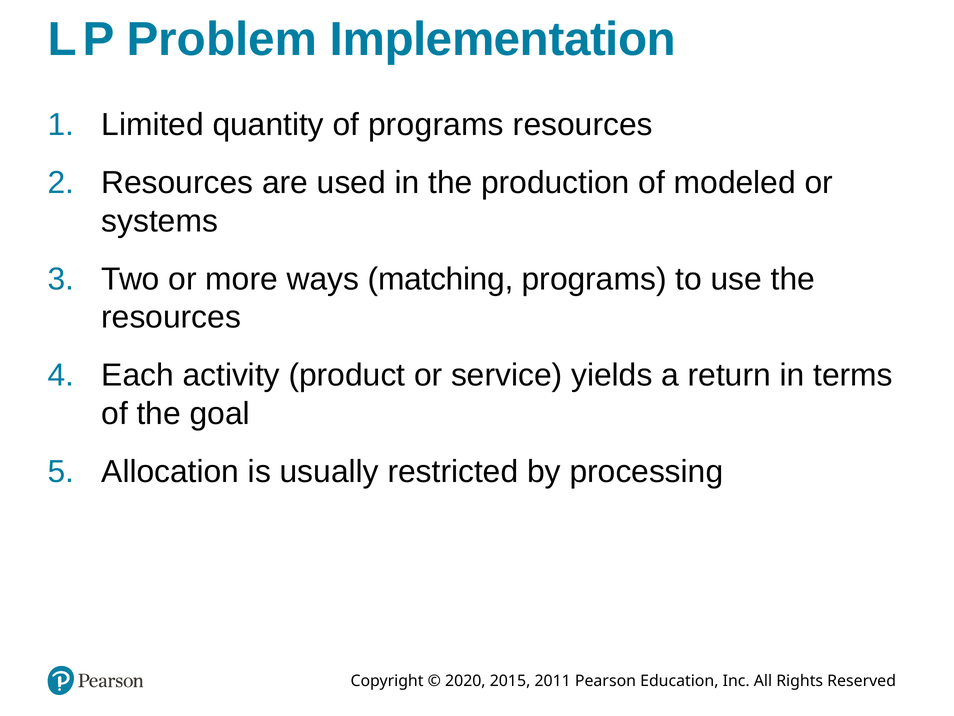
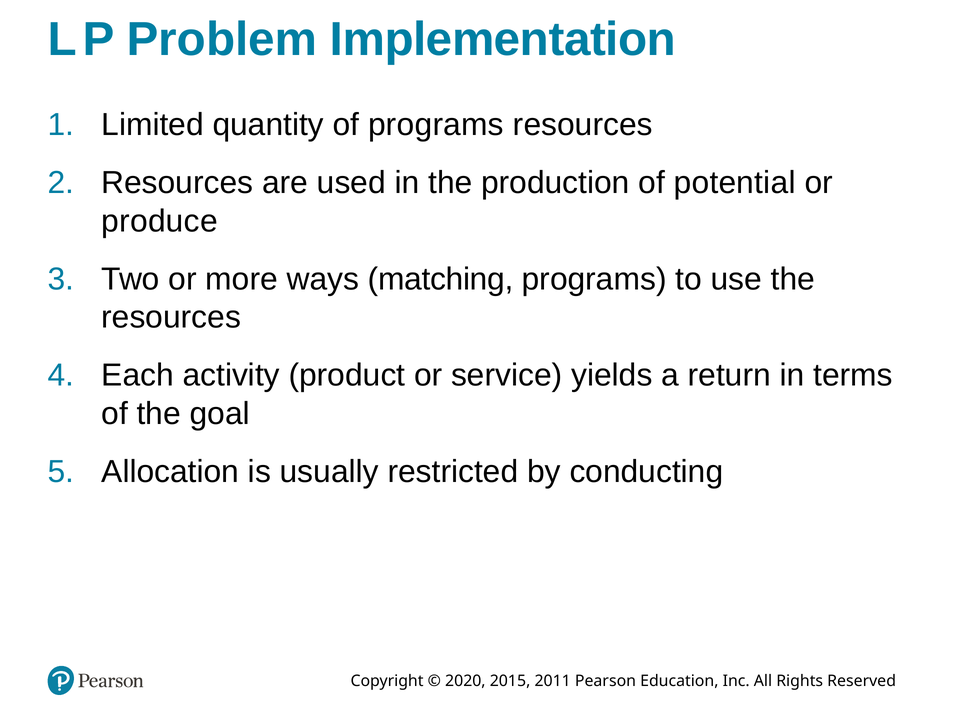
modeled: modeled -> potential
systems: systems -> produce
processing: processing -> conducting
